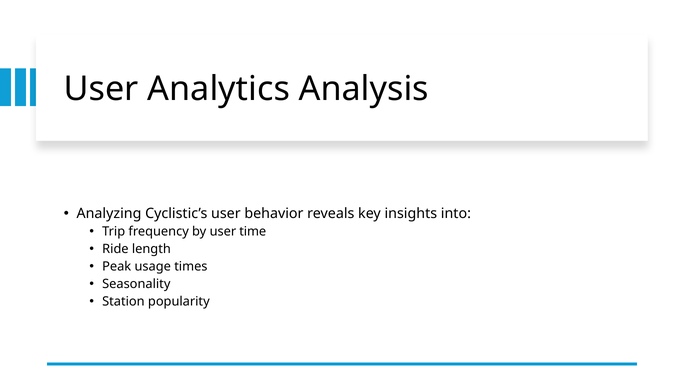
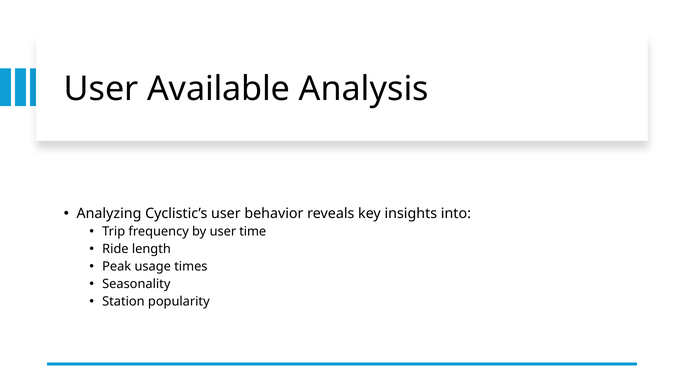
Analytics: Analytics -> Available
